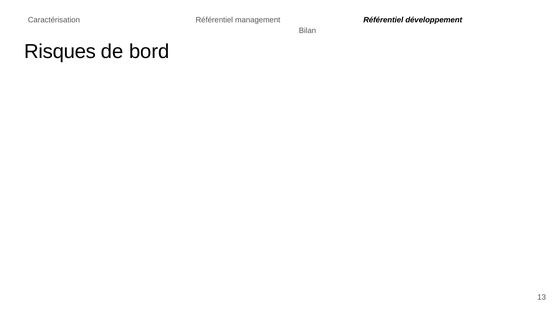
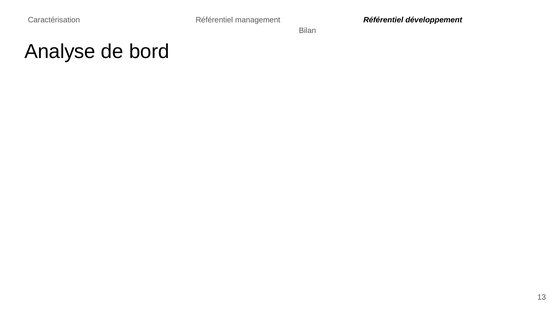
Risques: Risques -> Analyse
